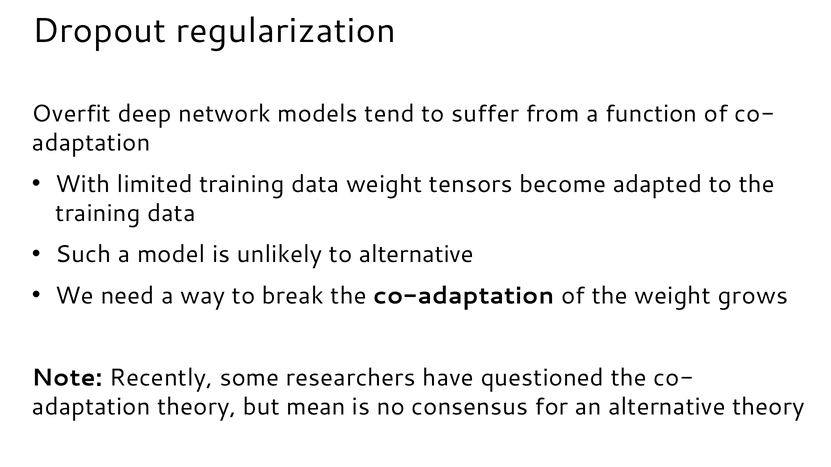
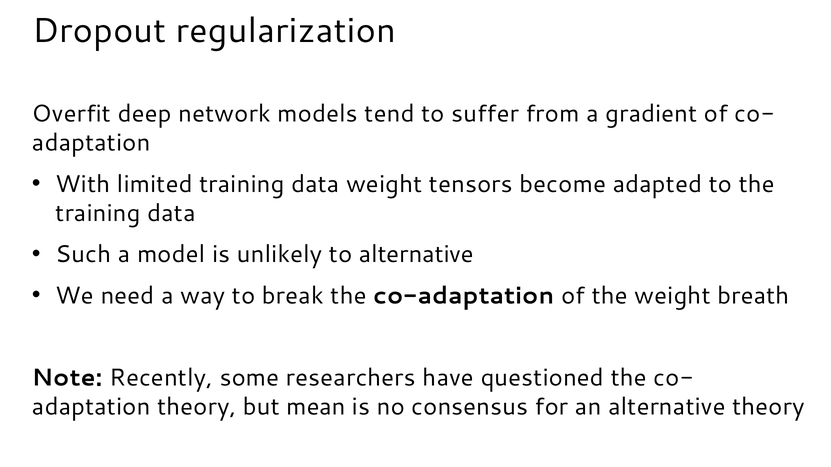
function: function -> gradient
grows: grows -> breath
